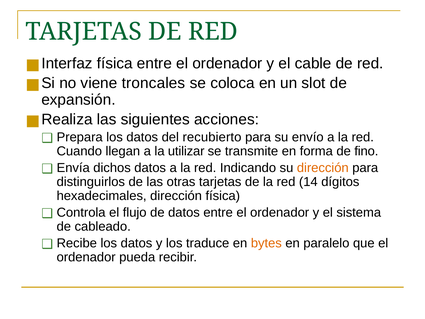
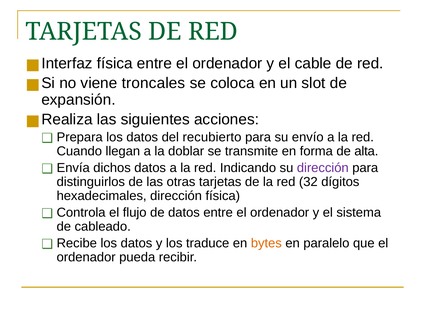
utilizar: utilizar -> doblar
fino: fino -> alta
dirección at (323, 168) colour: orange -> purple
14: 14 -> 32
